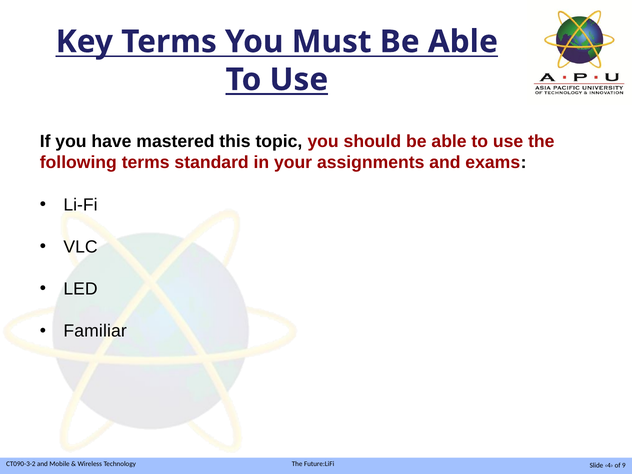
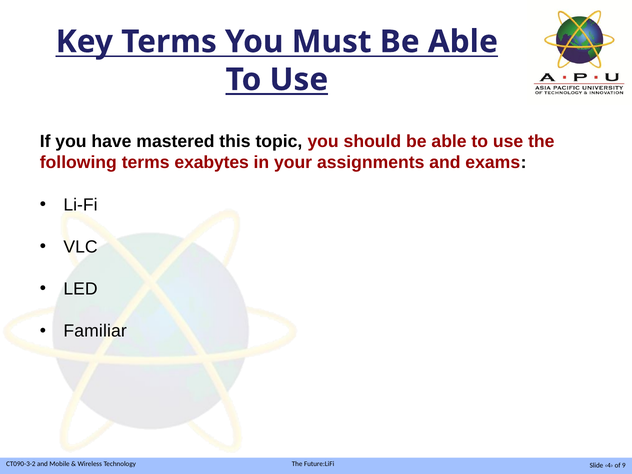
standard: standard -> exabytes
